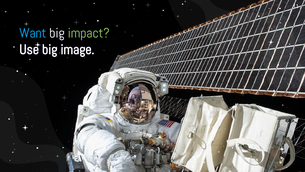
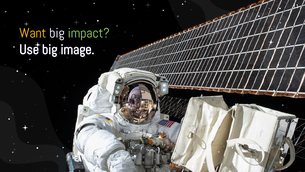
Want colour: light blue -> yellow
